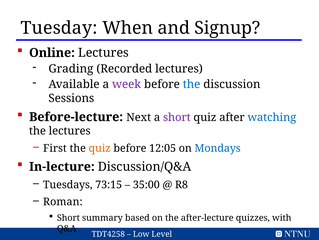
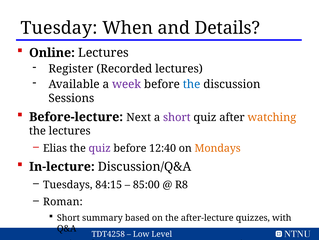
Signup: Signup -> Details
Grading: Grading -> Register
watching colour: blue -> orange
First: First -> Elias
quiz at (100, 148) colour: orange -> purple
12:05: 12:05 -> 12:40
Mondays colour: blue -> orange
73:15: 73:15 -> 84:15
35:00: 35:00 -> 85:00
